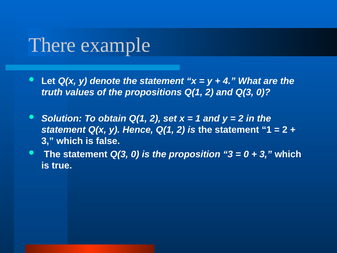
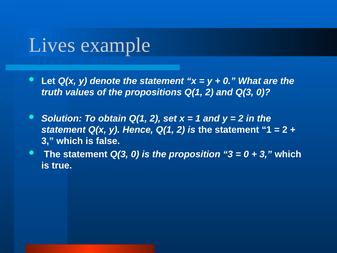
There: There -> Lives
4 at (229, 81): 4 -> 0
